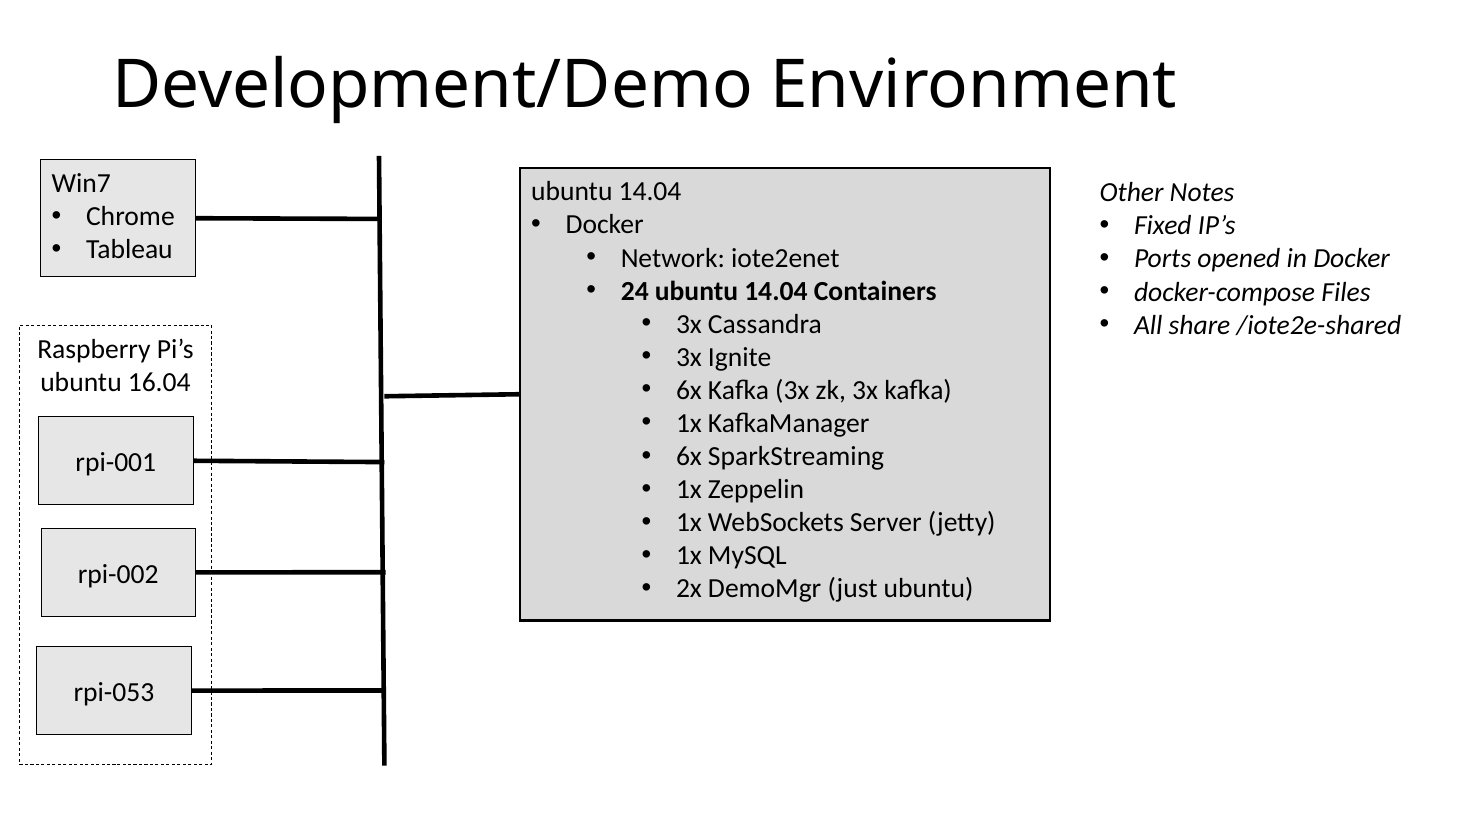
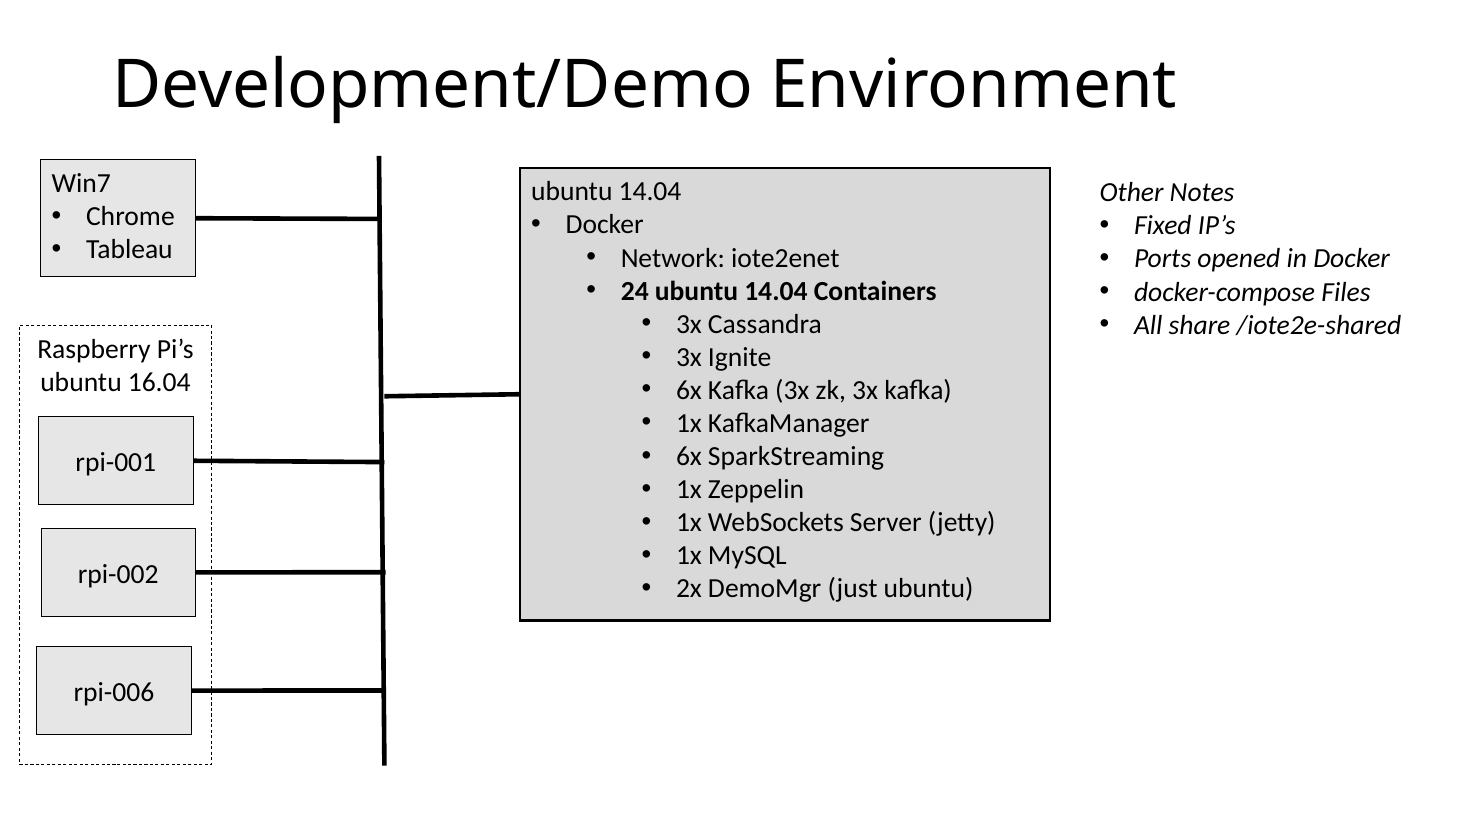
rpi-053: rpi-053 -> rpi-006
